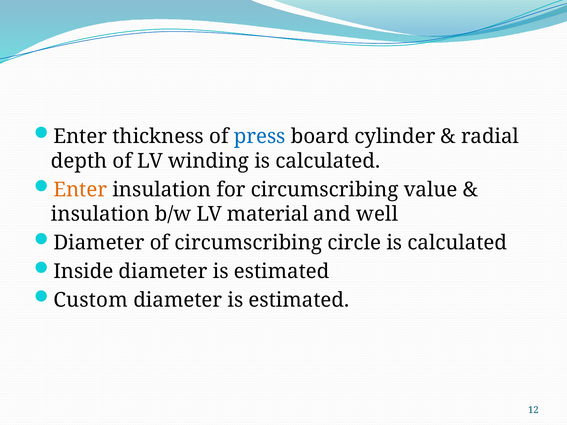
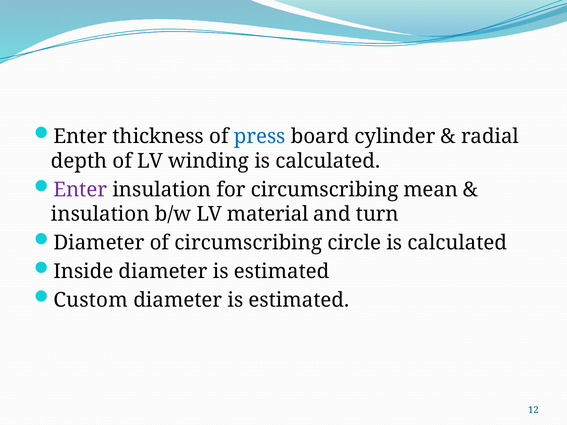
Enter at (80, 190) colour: orange -> purple
value: value -> mean
well: well -> turn
